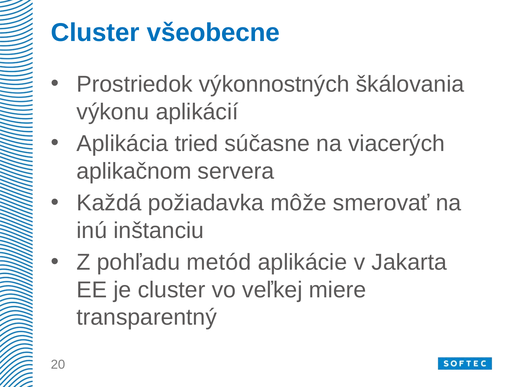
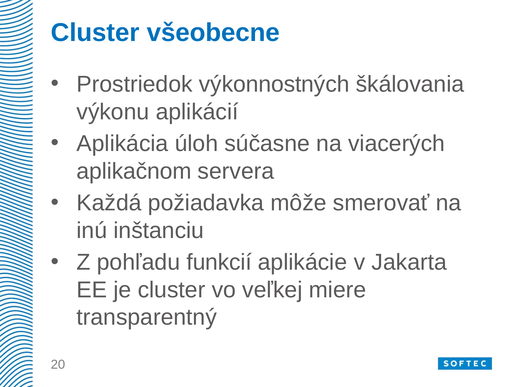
tried: tried -> úloh
metód: metód -> funkcií
